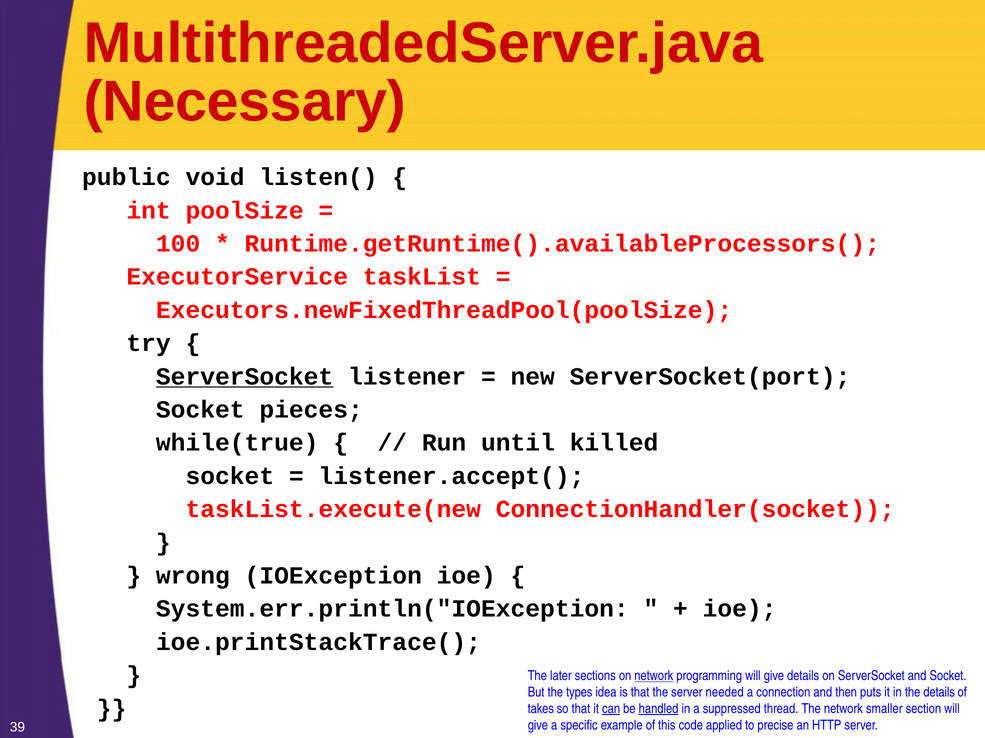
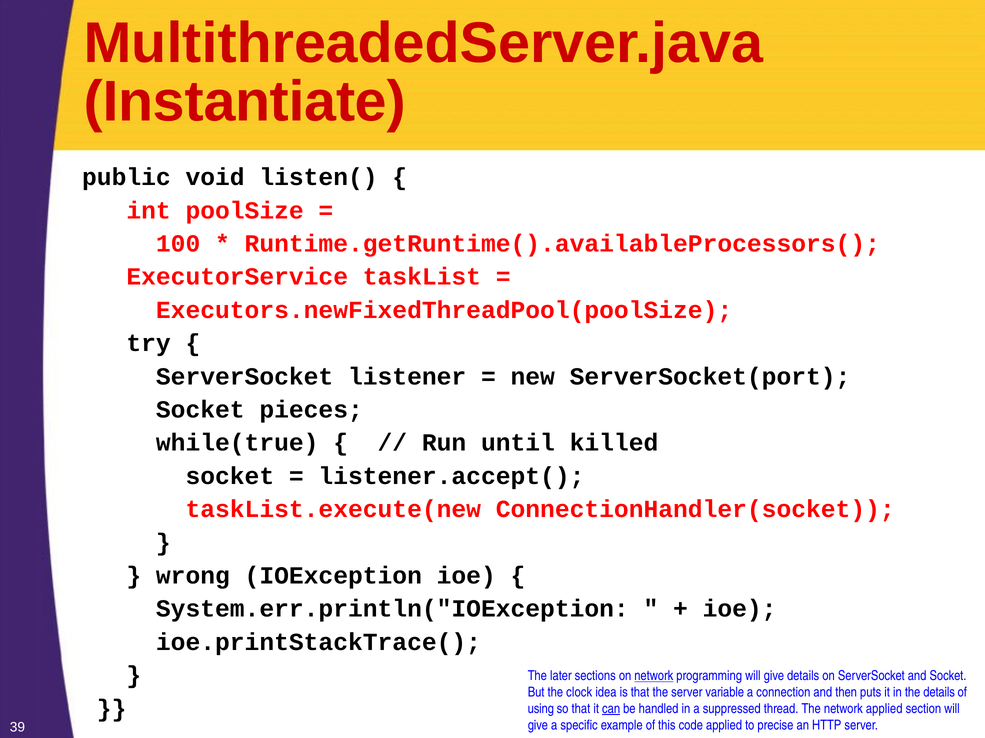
Necessary: Necessary -> Instantiate
ServerSocket at (245, 377) underline: present -> none
types: types -> clock
needed: needed -> variable
takes: takes -> using
handled underline: present -> none
network smaller: smaller -> applied
